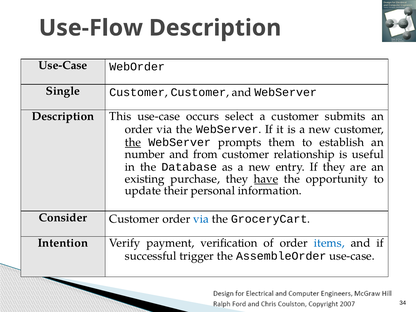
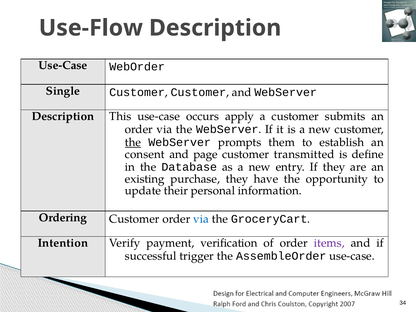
select: select -> apply
number: number -> consent
from: from -> page
relationship: relationship -> transmitted
useful: useful -> define
have underline: present -> none
Consider: Consider -> Ordering
items colour: blue -> purple
